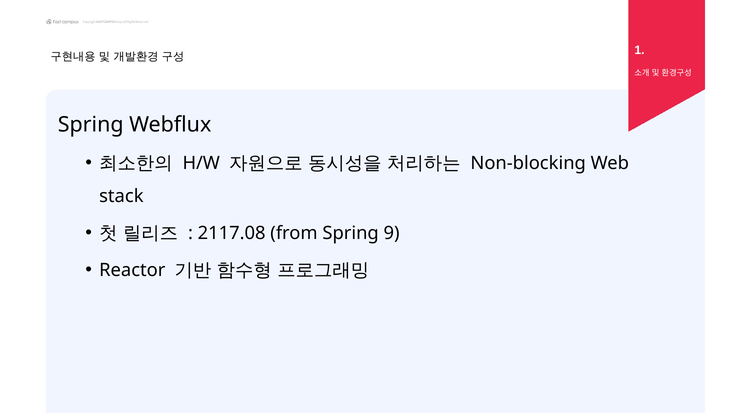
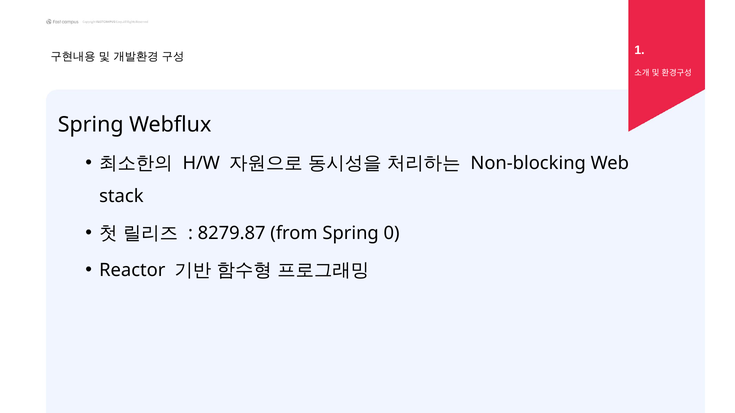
2117.08: 2117.08 -> 8279.87
9: 9 -> 0
